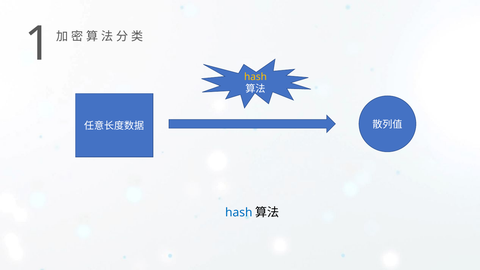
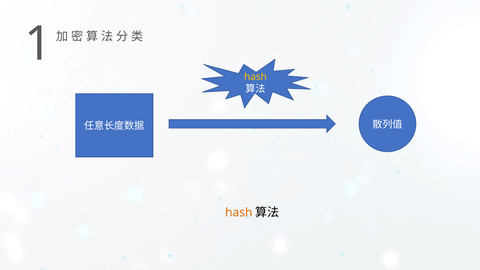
hash at (239, 212) colour: blue -> orange
